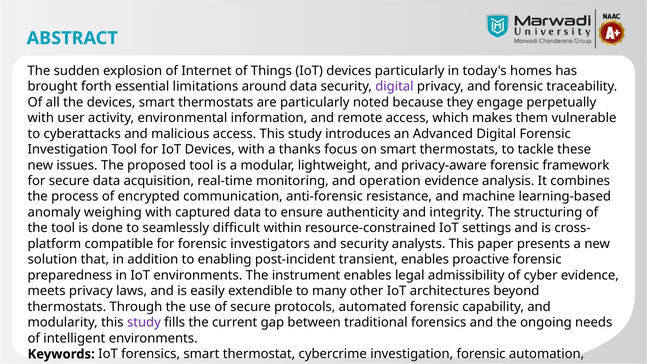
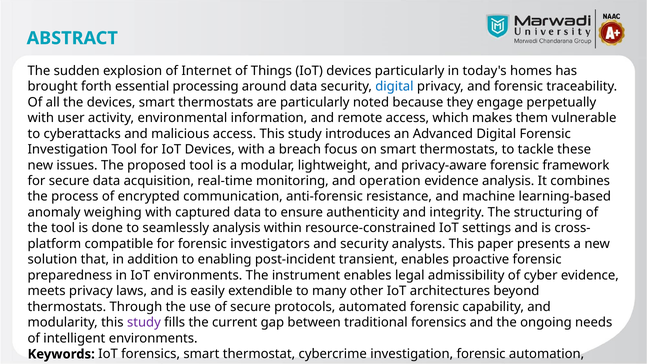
limitations: limitations -> processing
digital at (394, 86) colour: purple -> blue
thanks: thanks -> breach
seamlessly difficult: difficult -> analysis
